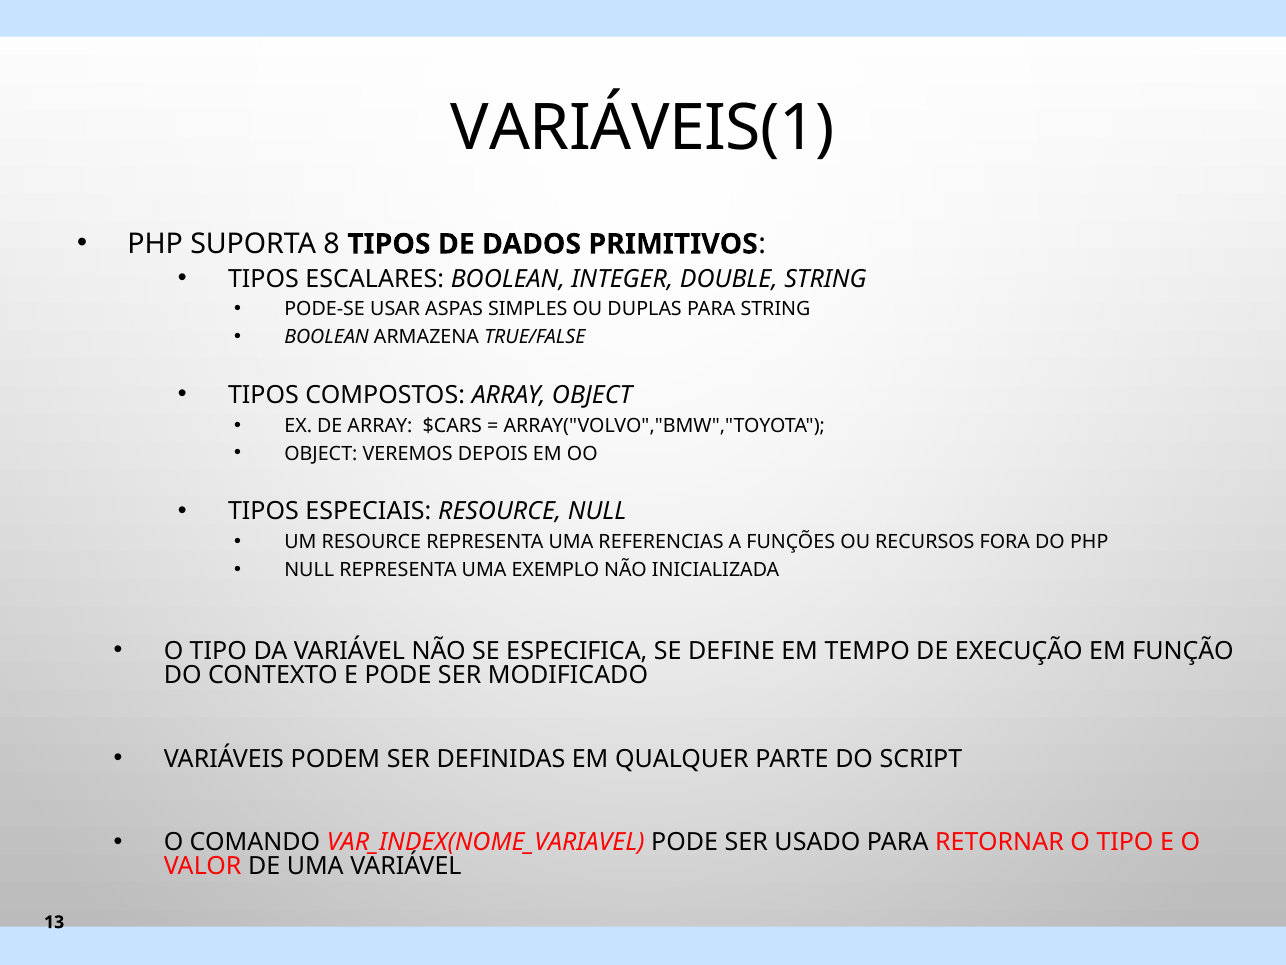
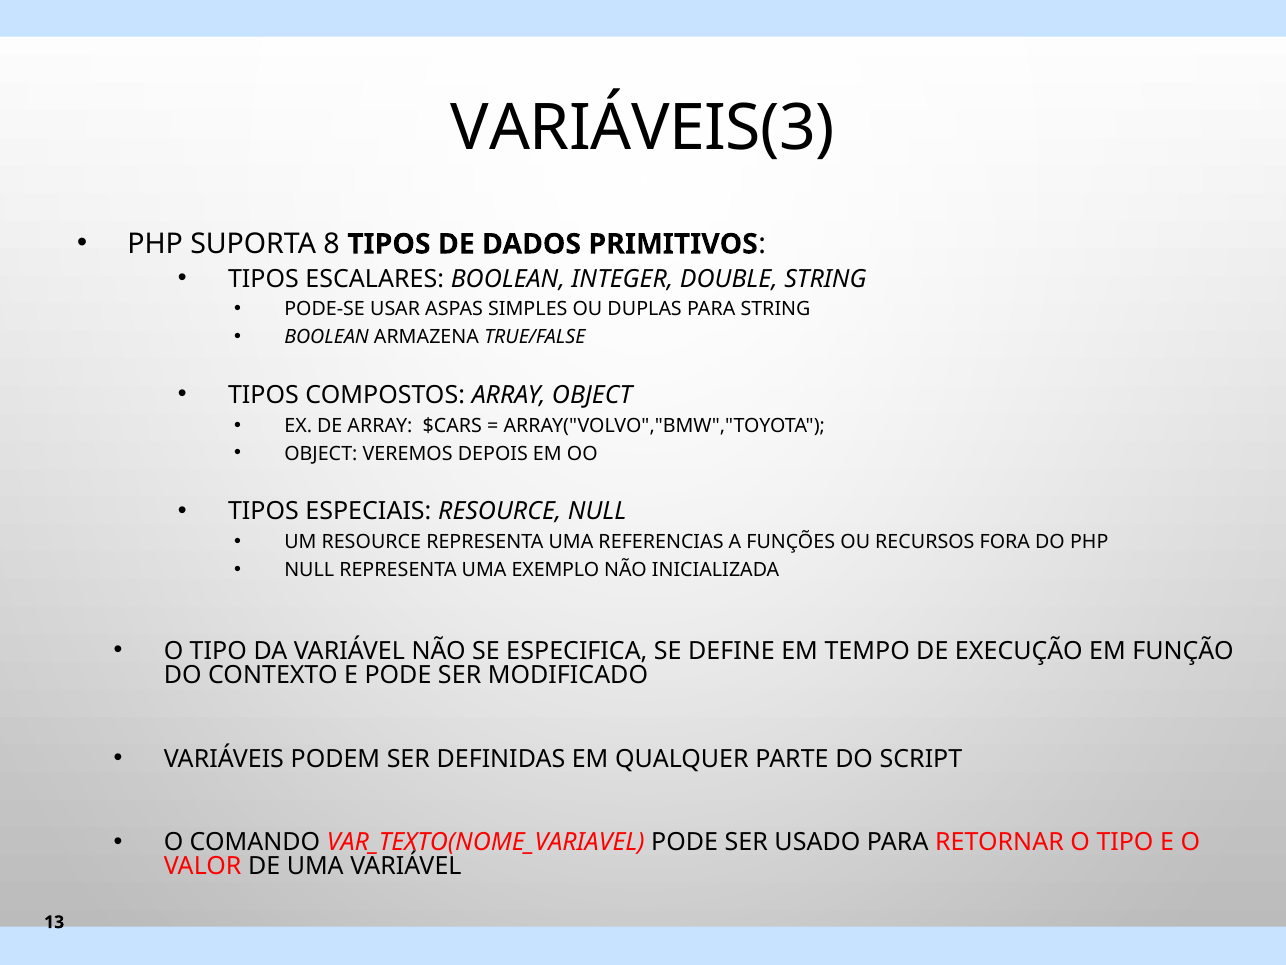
VARIÁVEIS(1: VARIÁVEIS(1 -> VARIÁVEIS(3
VAR_INDEX(NOME_VARIAVEL: VAR_INDEX(NOME_VARIAVEL -> VAR_TEXTO(NOME_VARIAVEL
